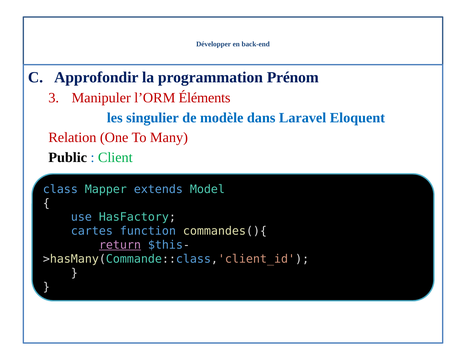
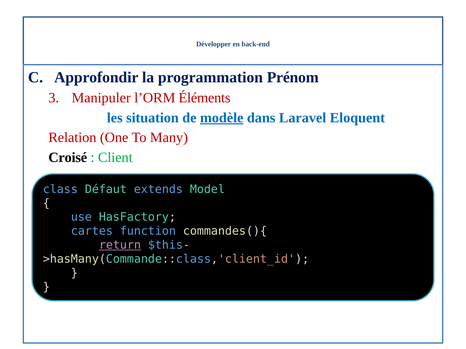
singulier: singulier -> situation
modèle underline: none -> present
Public: Public -> Croisé
Mapper: Mapper -> Défaut
